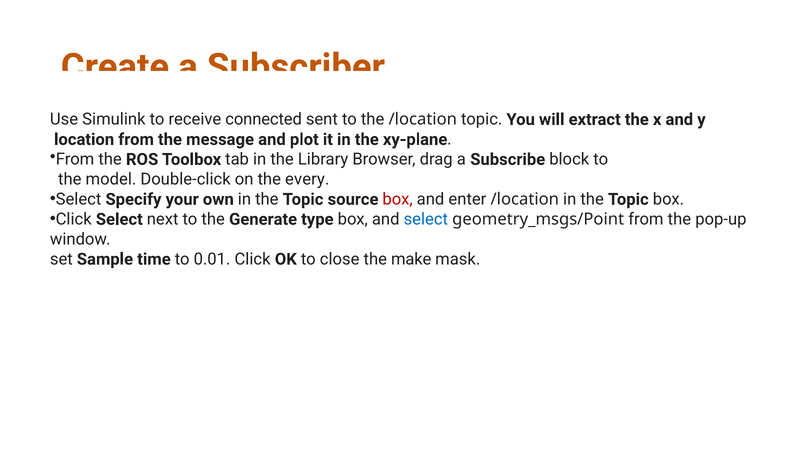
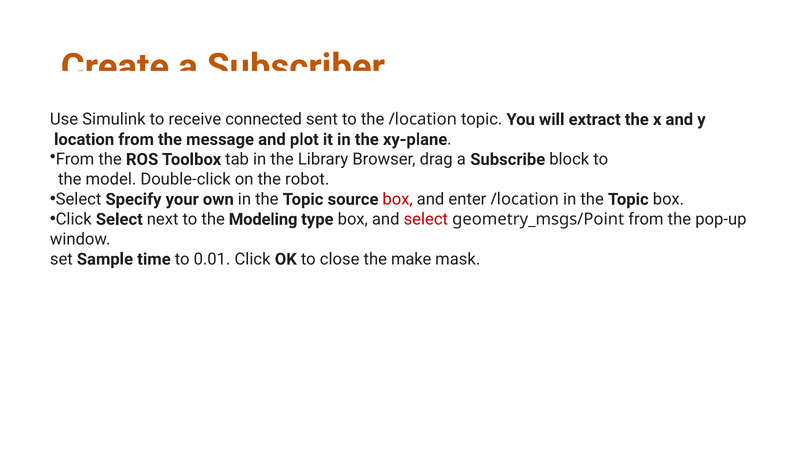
every: every -> robot
Generate: Generate -> Modeling
select at (426, 219) colour: blue -> red
